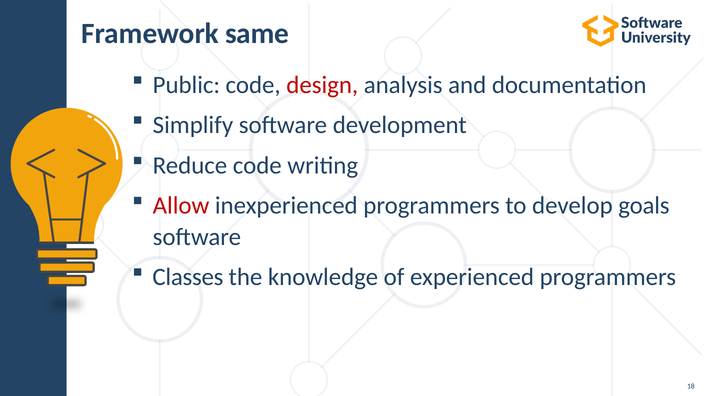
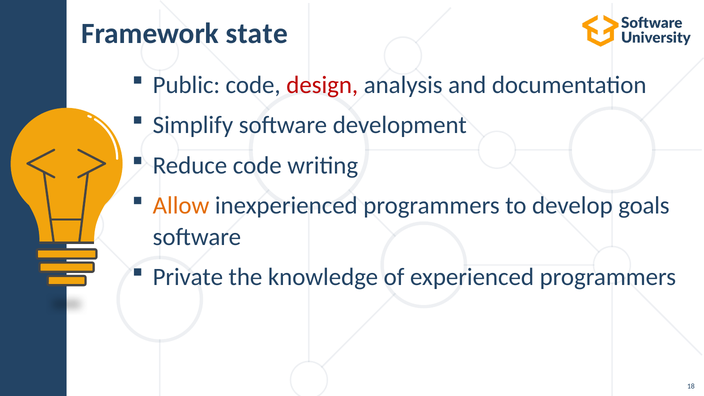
same: same -> state
Allow colour: red -> orange
Classes: Classes -> Private
